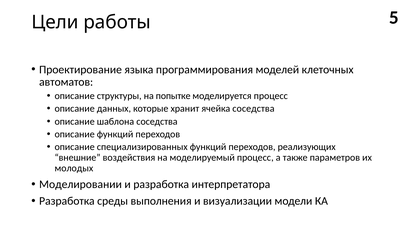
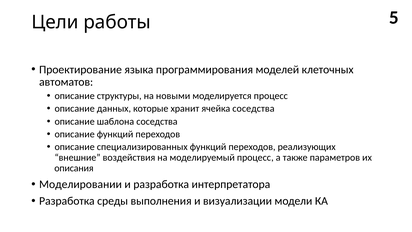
попытке: попытке -> новыми
молодых: молодых -> описания
